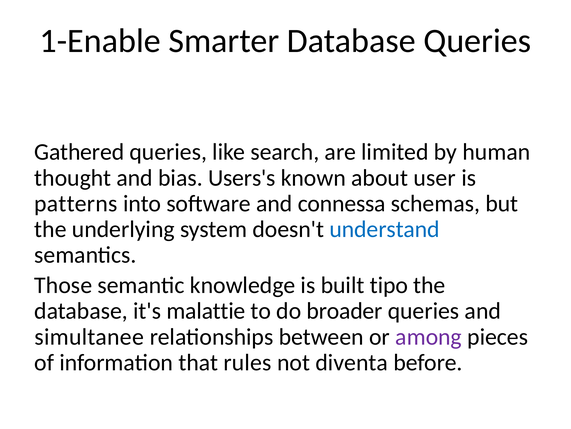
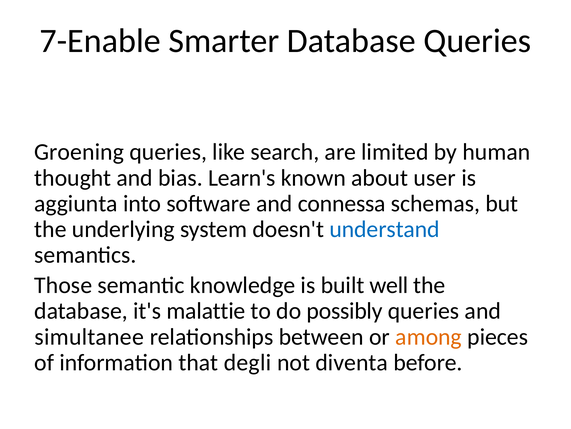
1-Enable: 1-Enable -> 7-Enable
Gathered: Gathered -> Groening
Users's: Users's -> Learn's
patterns: patterns -> aggiunta
tipo: tipo -> well
broader: broader -> possibly
among colour: purple -> orange
rules: rules -> degli
